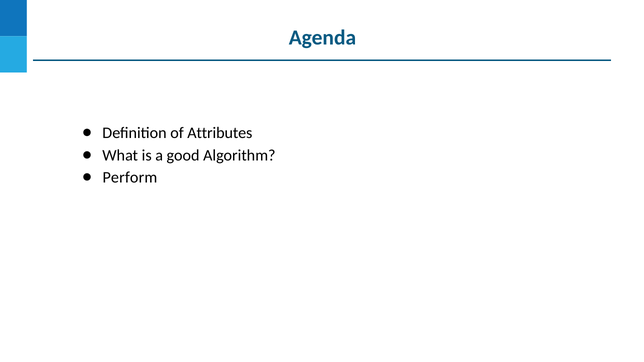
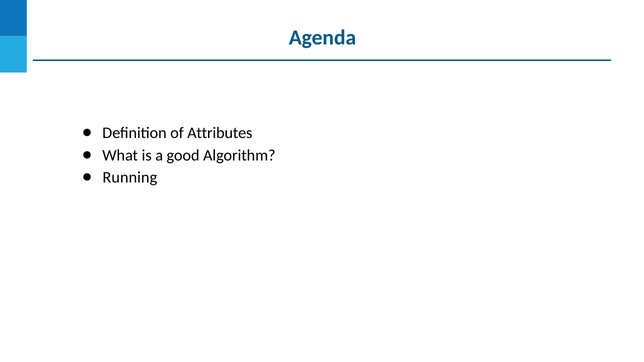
Perform: Perform -> Running
